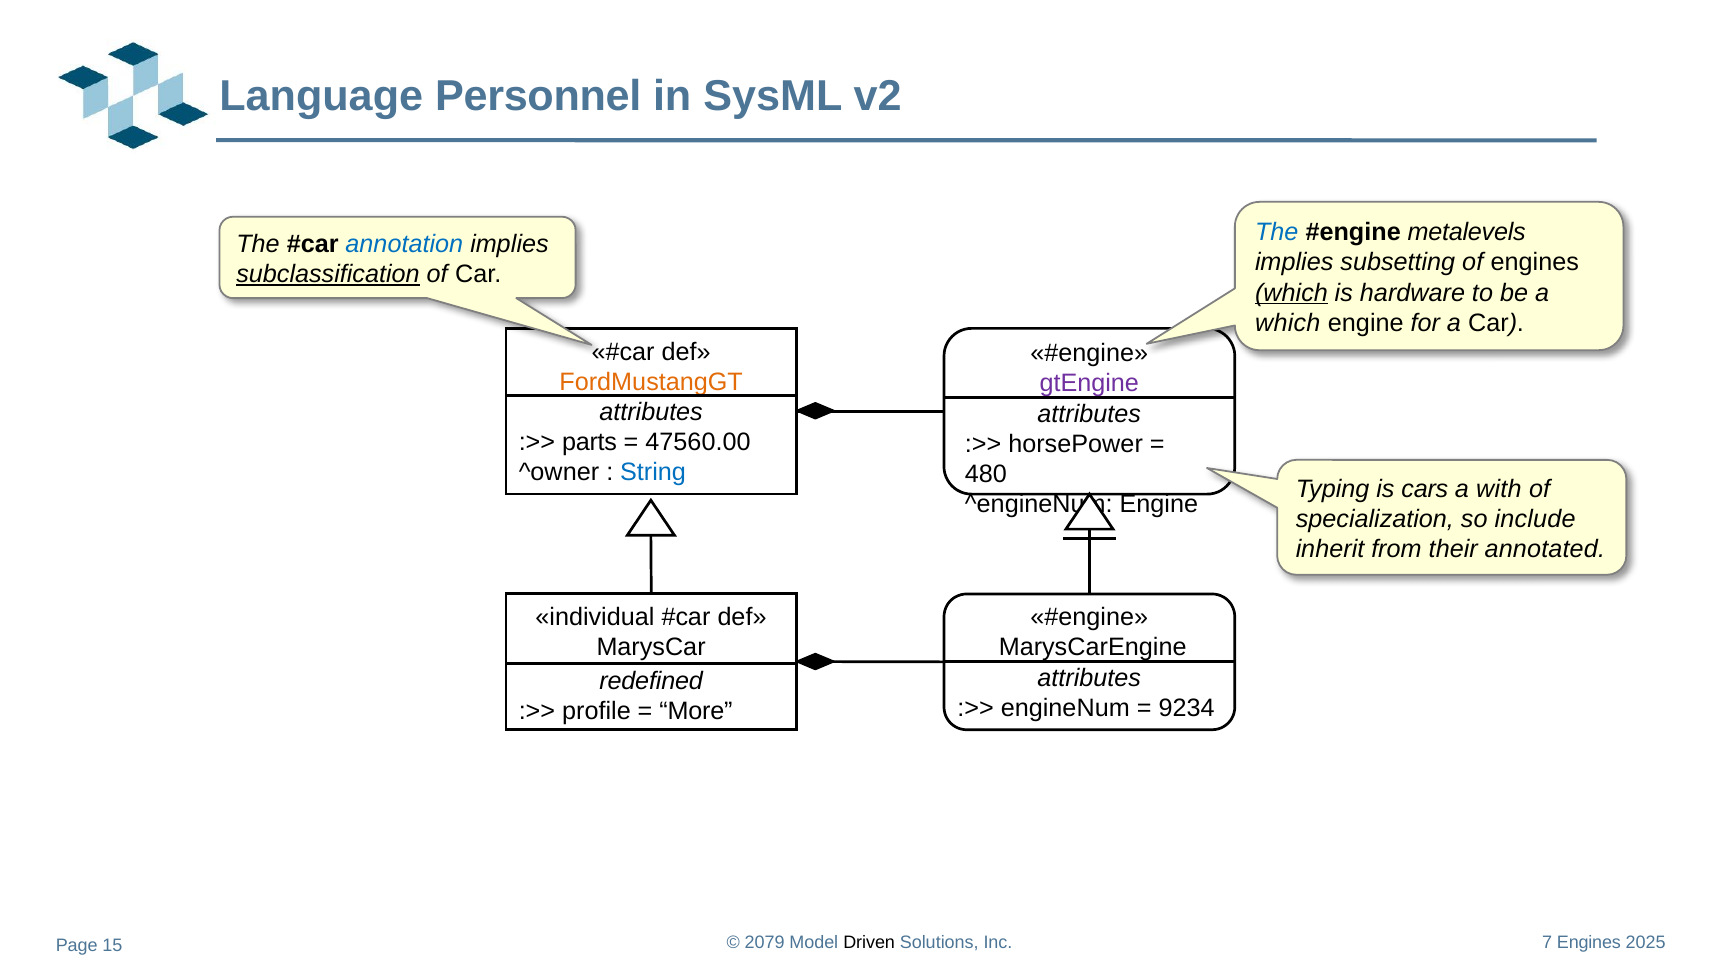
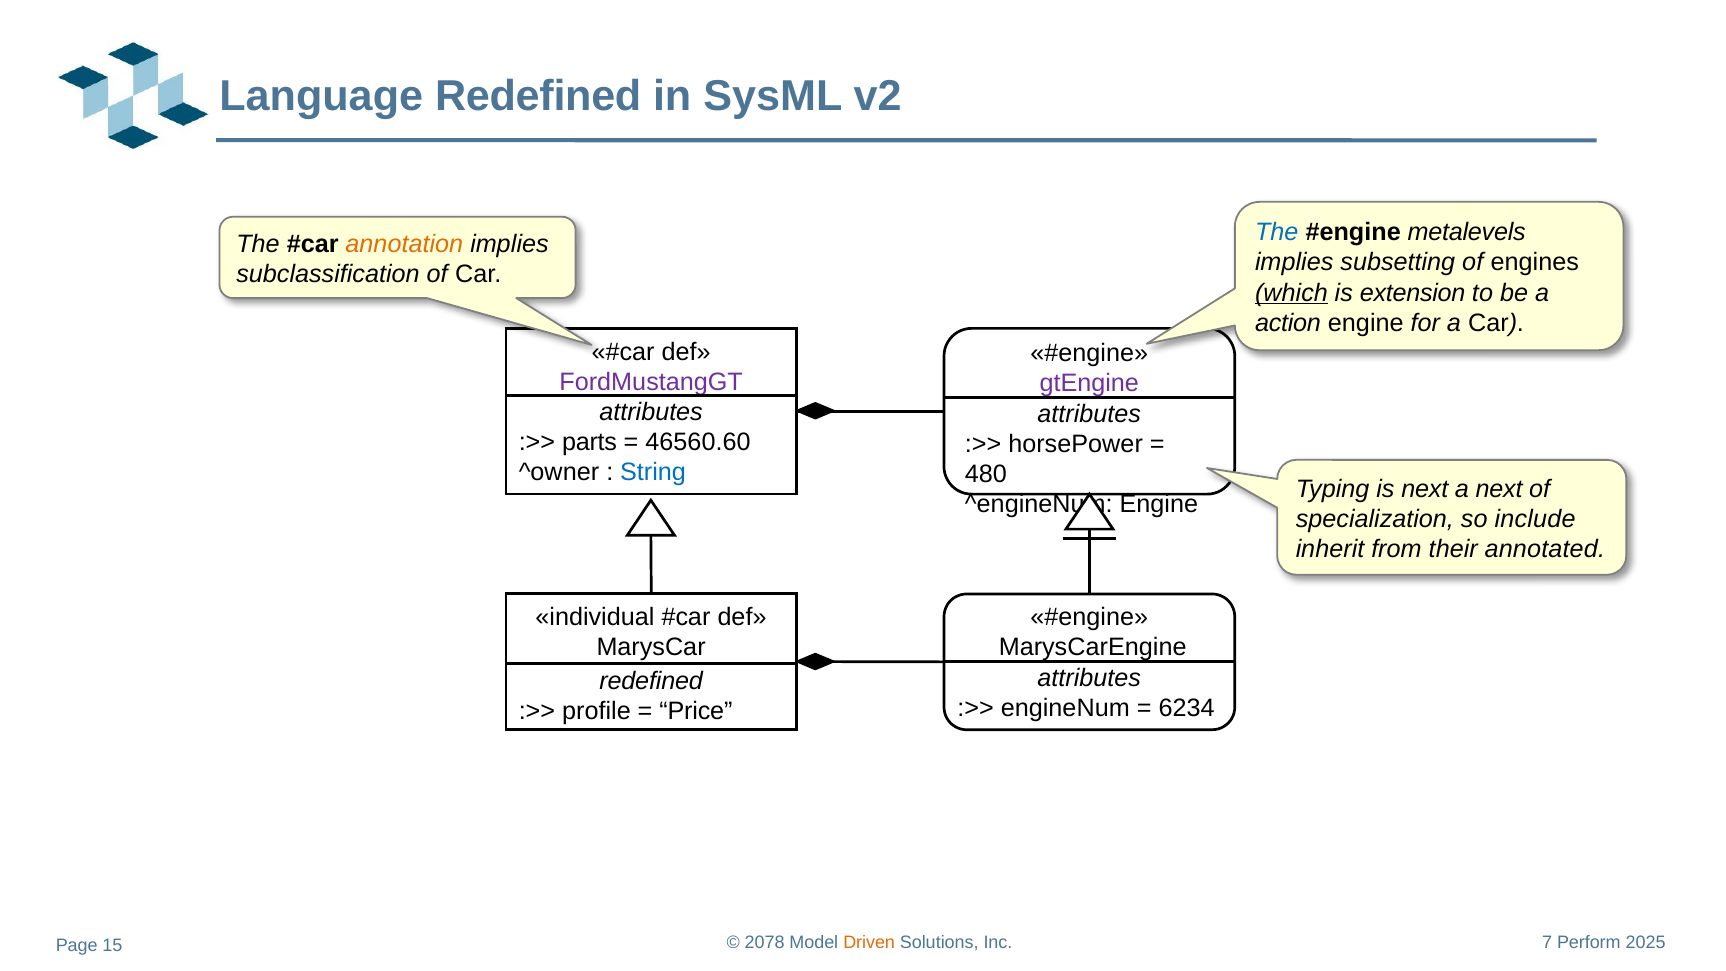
Language Personnel: Personnel -> Redefined
annotation colour: blue -> orange
subclassification underline: present -> none
hardware: hardware -> extension
which at (1288, 323): which -> action
FordMustangGT colour: orange -> purple
47560.00: 47560.00 -> 46560.60
is cars: cars -> next
a with: with -> next
9234: 9234 -> 6234
More: More -> Price
7 Engines: Engines -> Perform
2079: 2079 -> 2078
Driven colour: black -> orange
